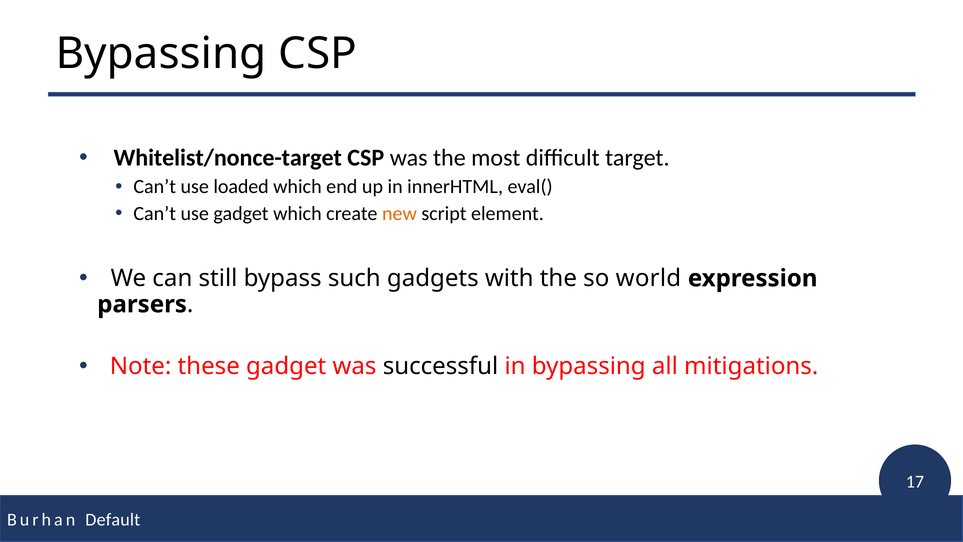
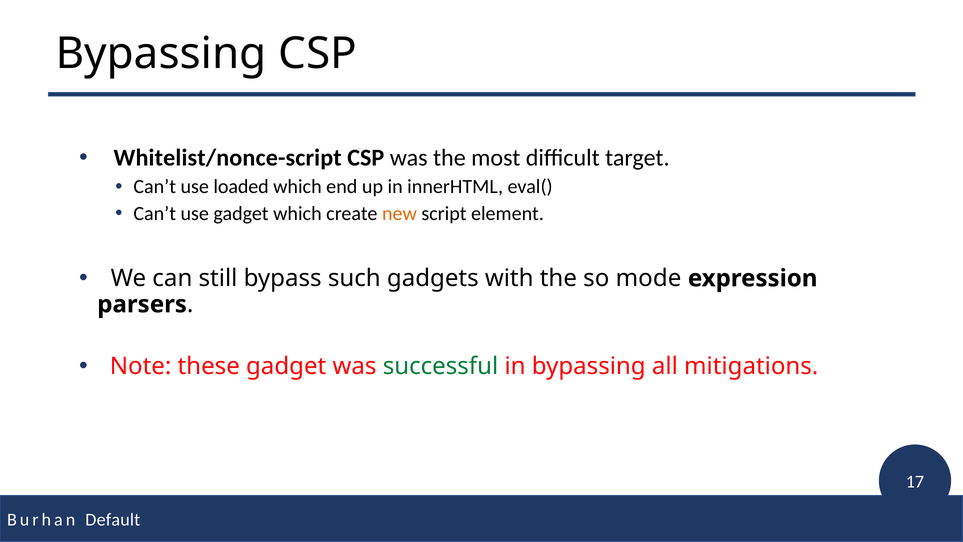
Whitelist/nonce-target: Whitelist/nonce-target -> Whitelist/nonce-script
world: world -> mode
successful colour: black -> green
